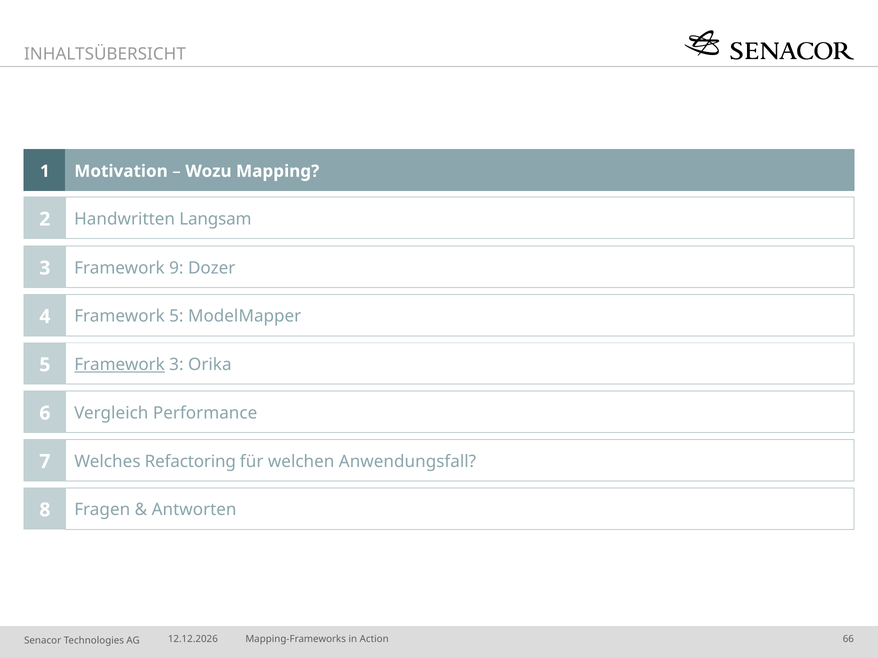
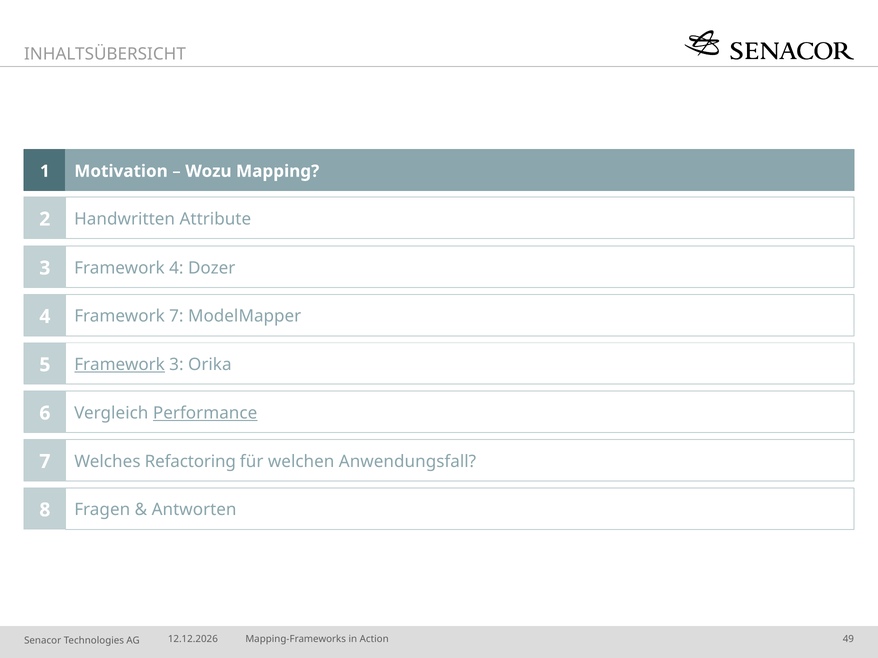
Langsam: Langsam -> Attribute
Framework 9: 9 -> 4
Framework 5: 5 -> 7
Performance underline: none -> present
66: 66 -> 49
